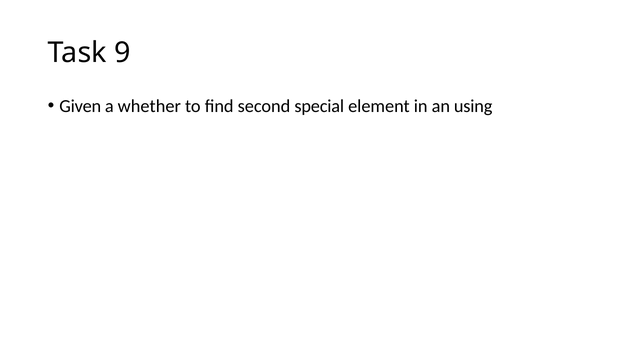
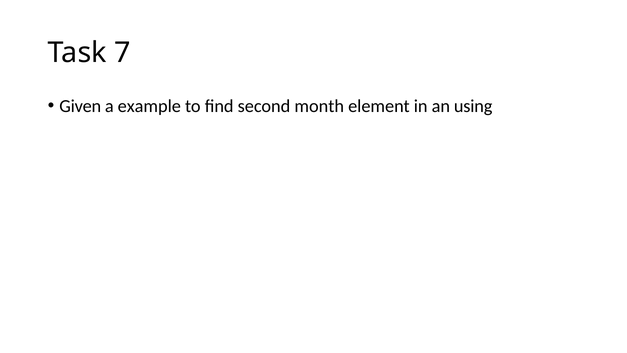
9: 9 -> 7
whether: whether -> example
special: special -> month
